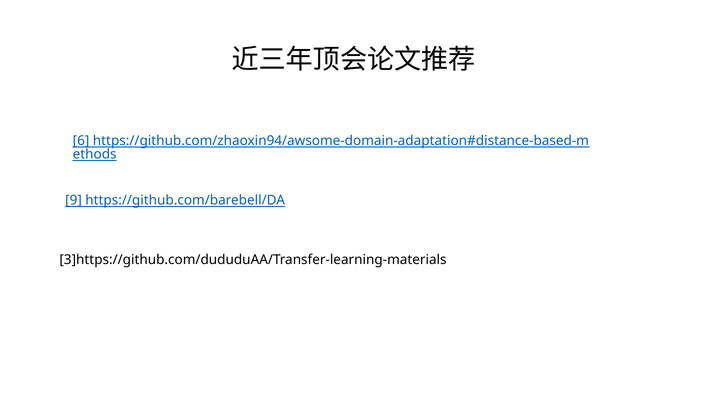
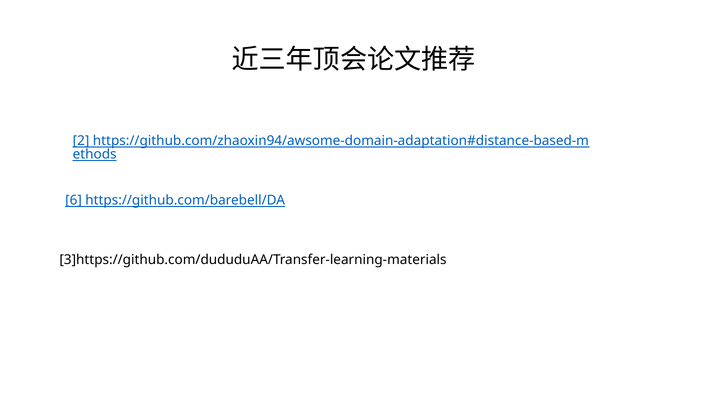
6: 6 -> 2
9: 9 -> 6
